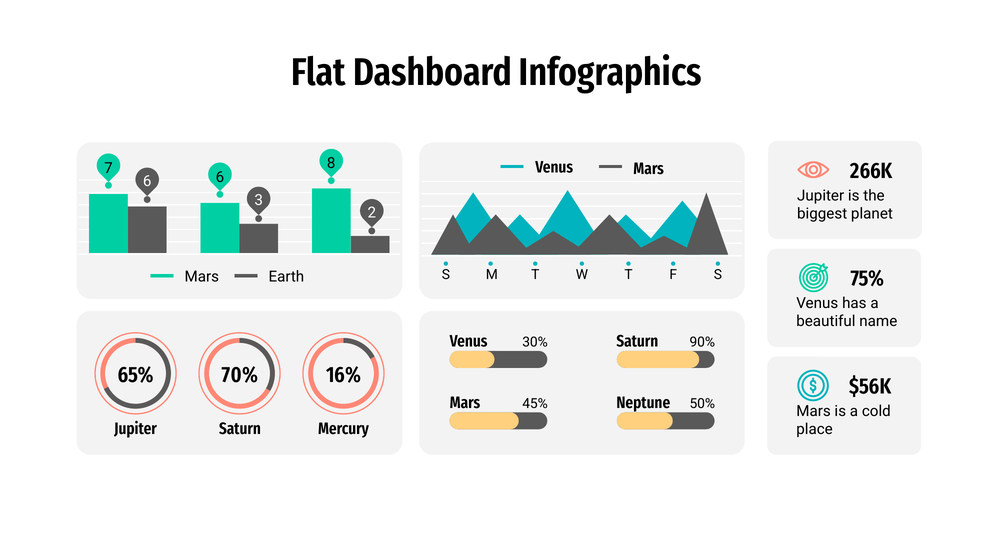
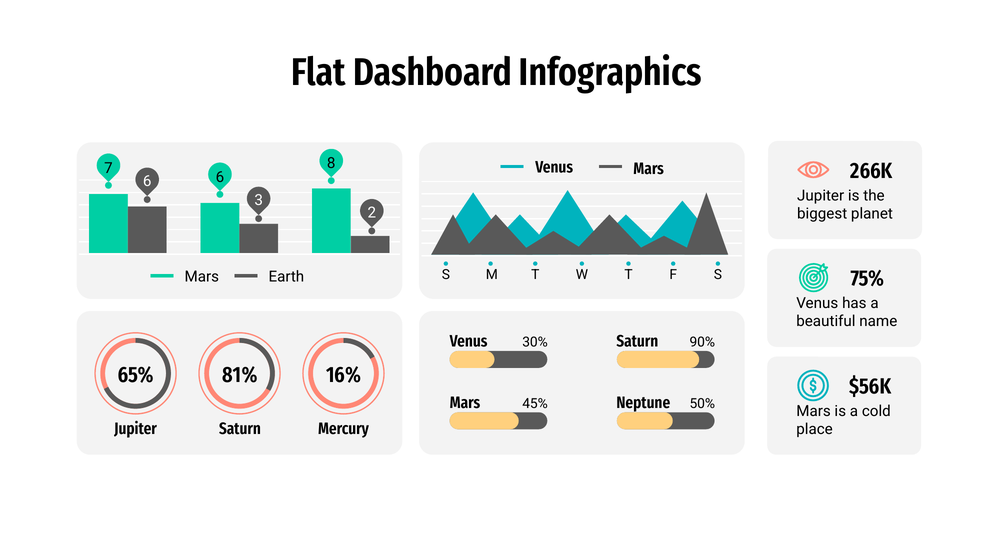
70%: 70% -> 81%
